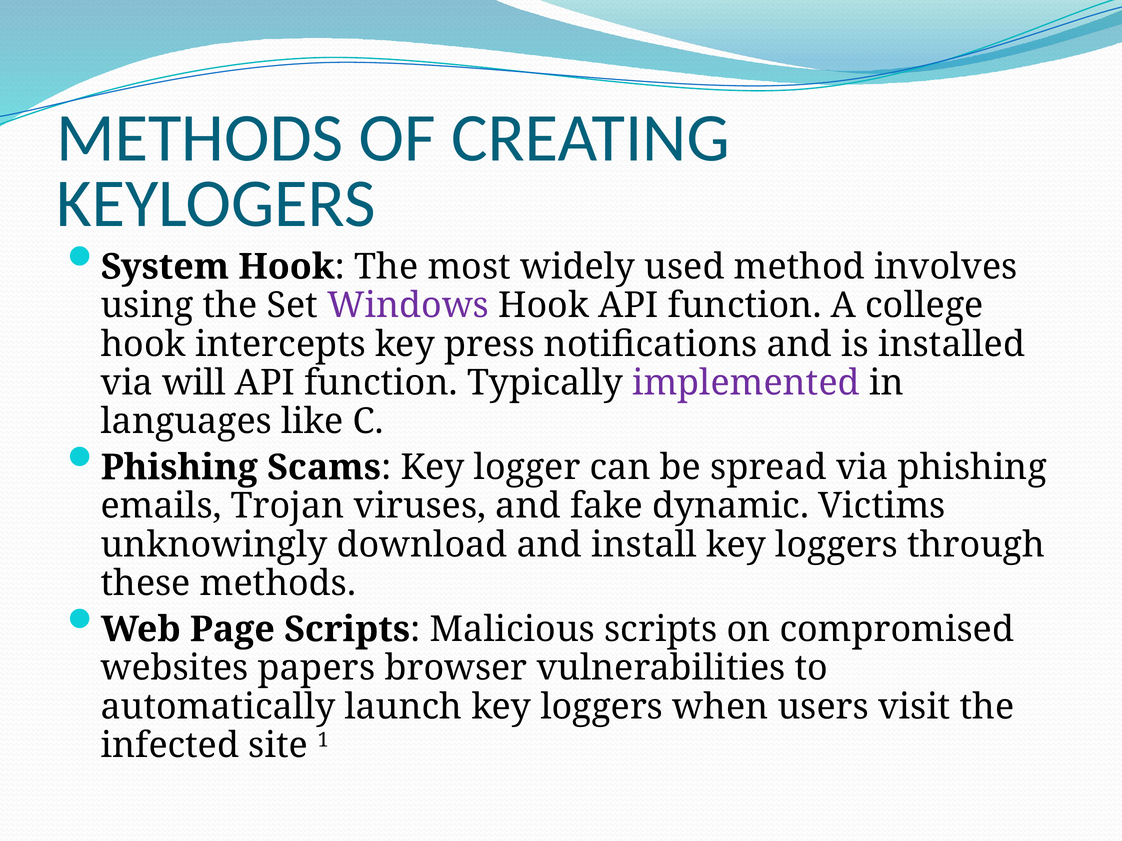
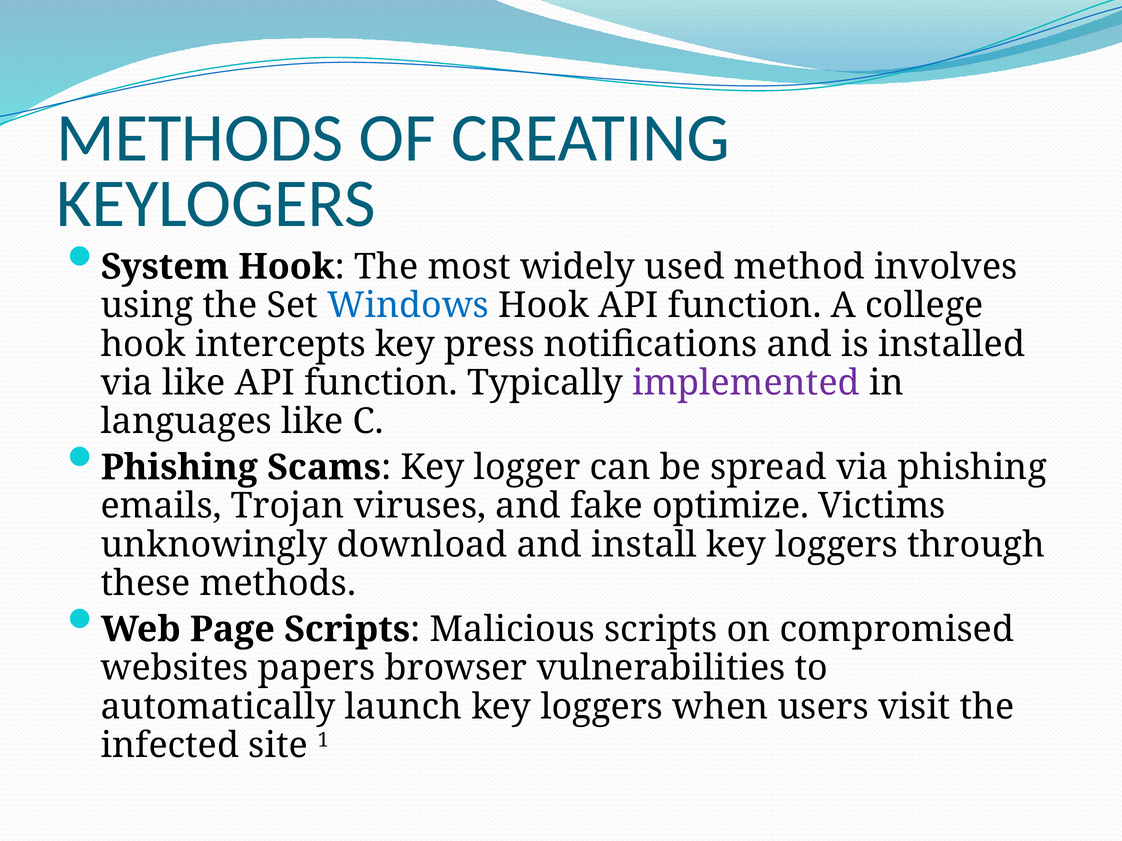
Windows colour: purple -> blue
via will: will -> like
dynamic: dynamic -> optimize
